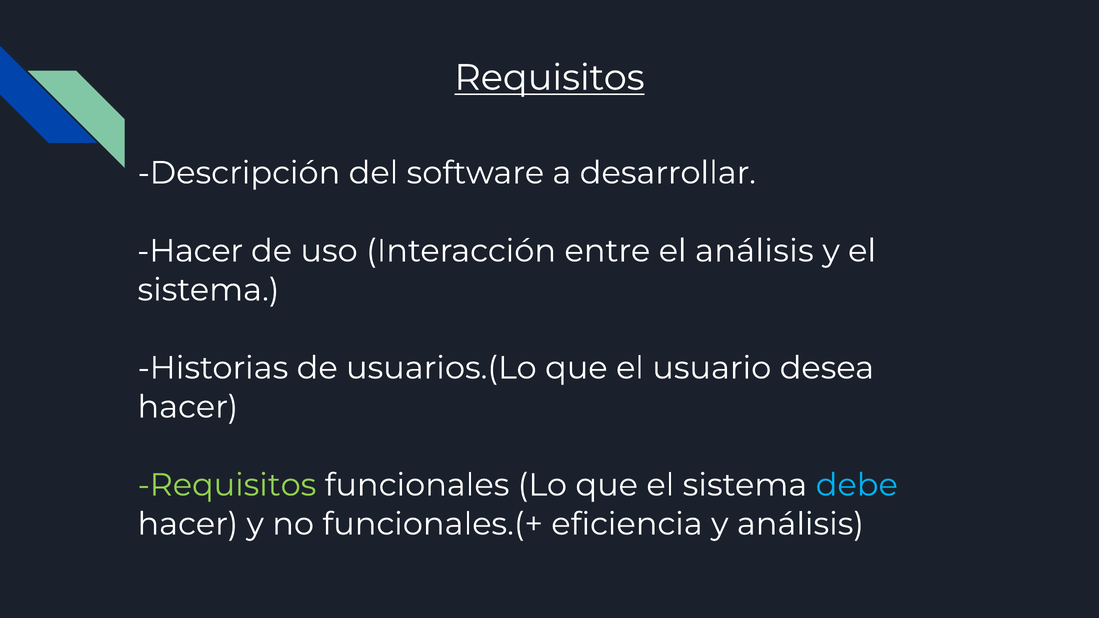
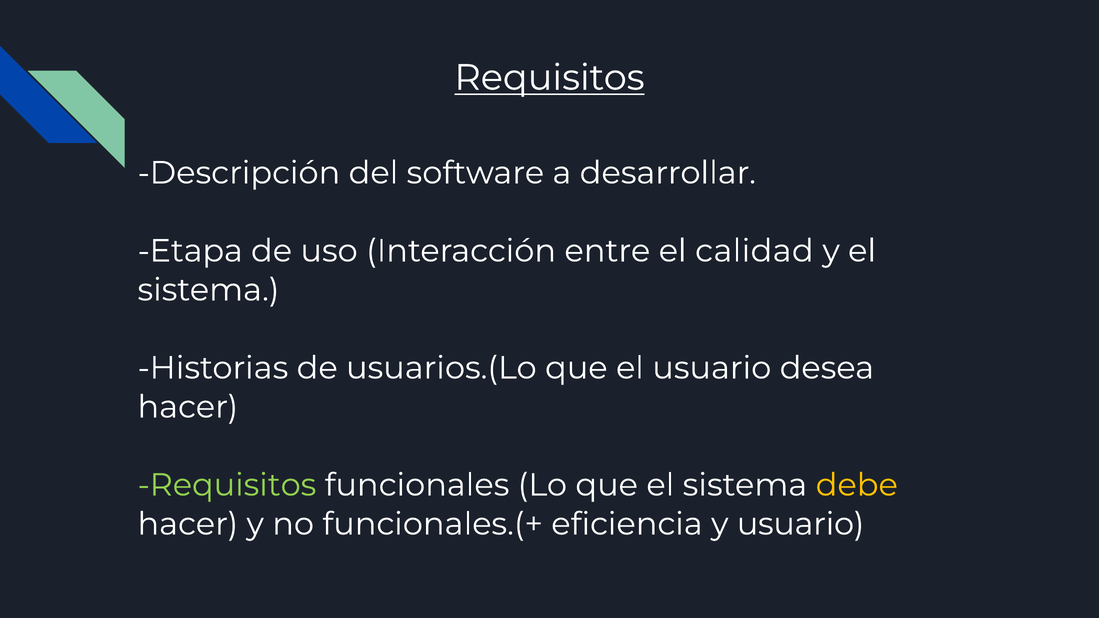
Hacer at (190, 251): Hacer -> Etapa
el análisis: análisis -> calidad
debe colour: light blue -> yellow
y análisis: análisis -> usuario
